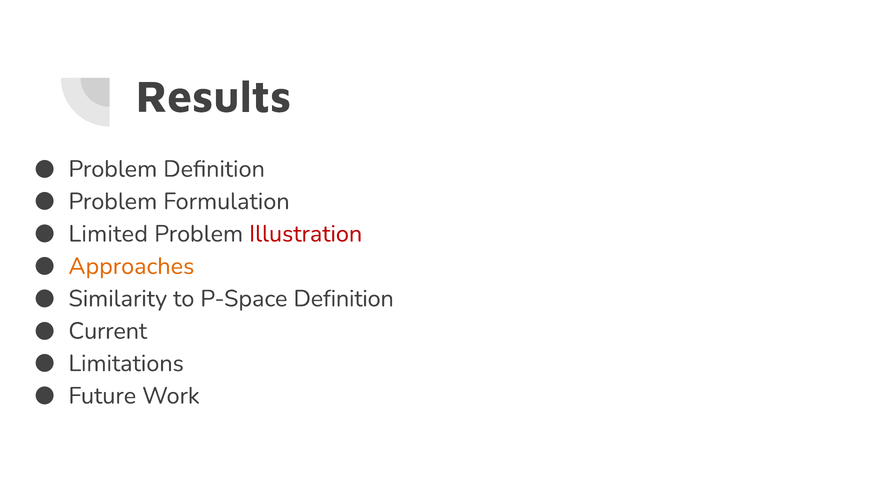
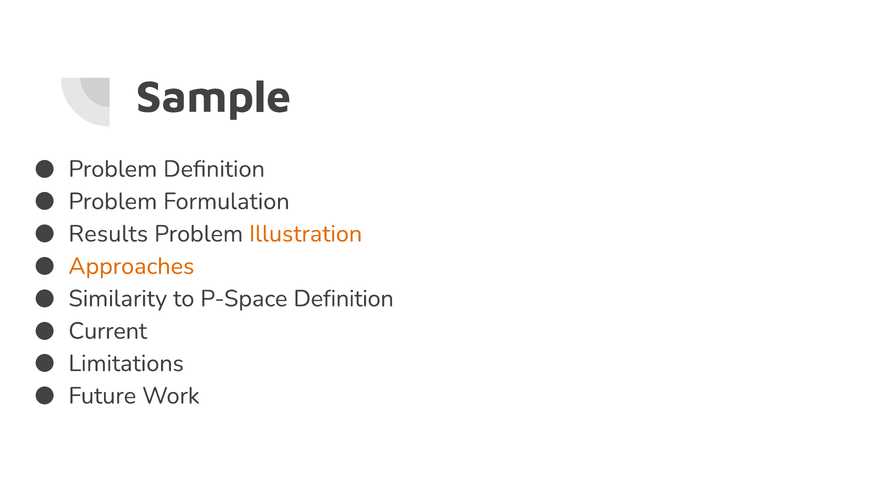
Results: Results -> Sample
Limited: Limited -> Results
Illustration colour: red -> orange
